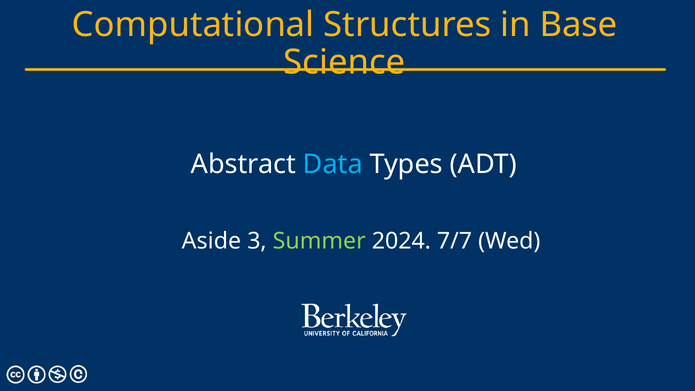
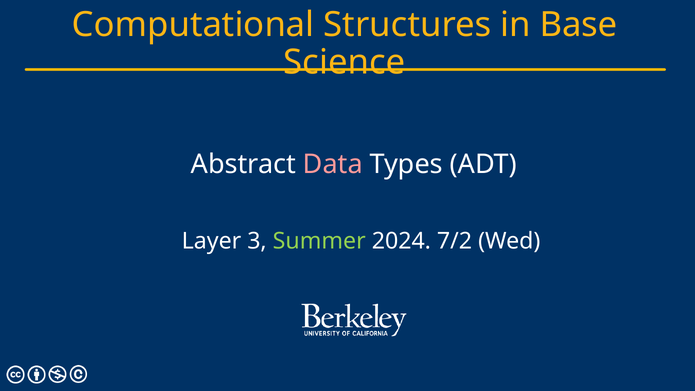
Data colour: light blue -> pink
Aside: Aside -> Layer
7/7: 7/7 -> 7/2
